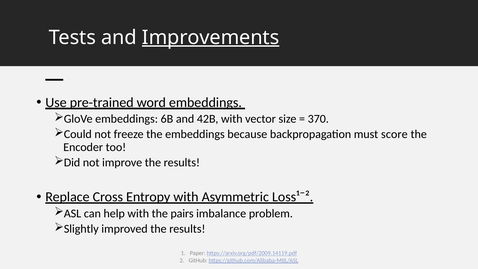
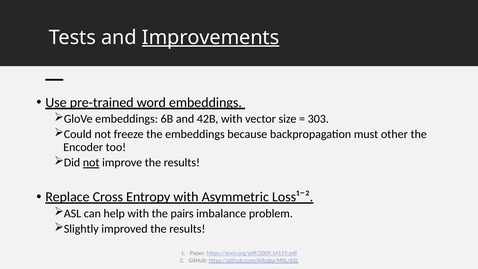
370: 370 -> 303
score: score -> other
not at (91, 163) underline: none -> present
